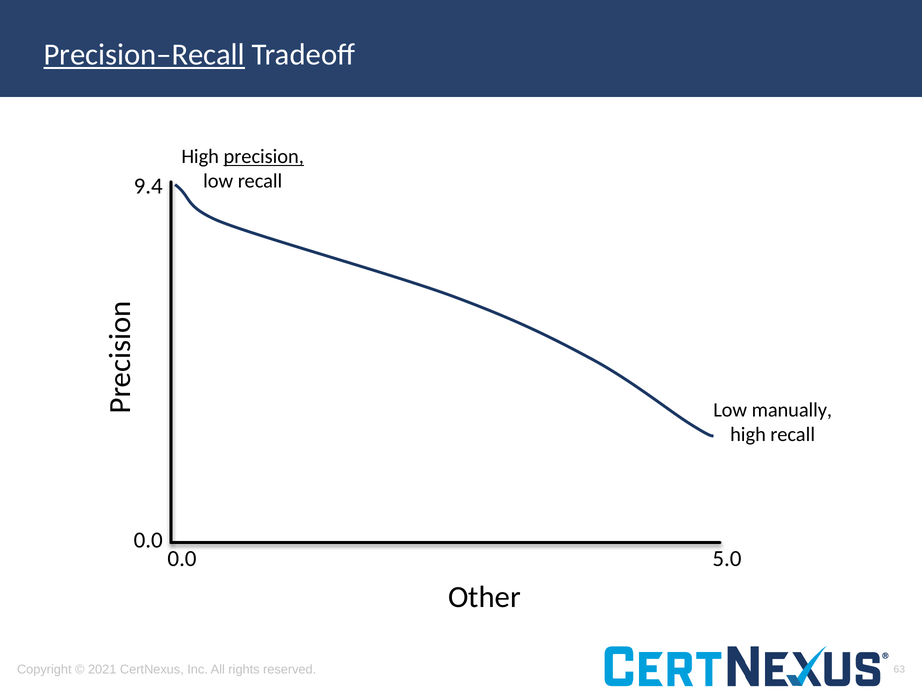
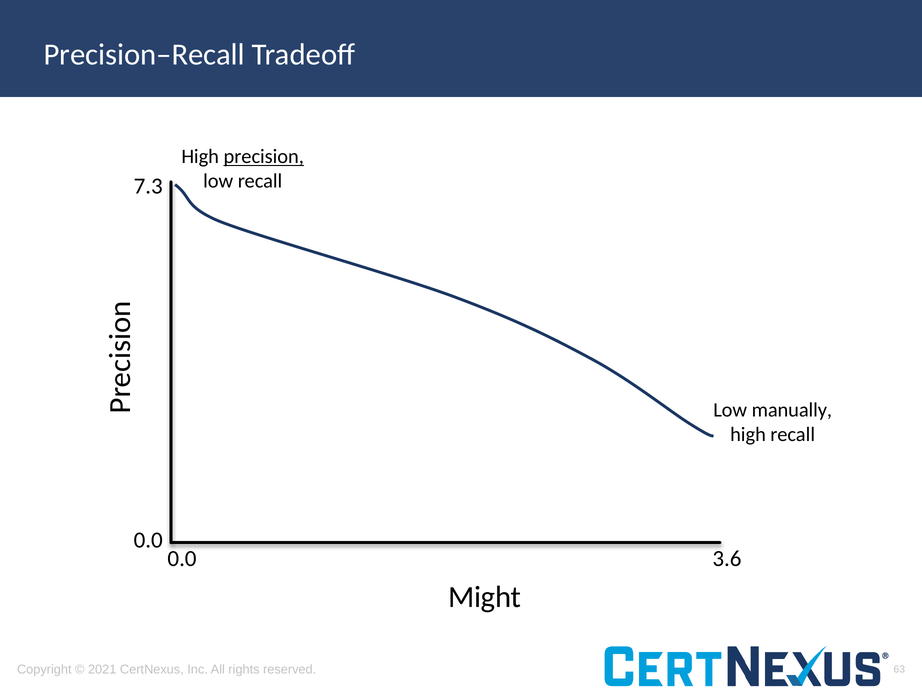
Precision–Recall underline: present -> none
9.4: 9.4 -> 7.3
5.0: 5.0 -> 3.6
Other: Other -> Might
